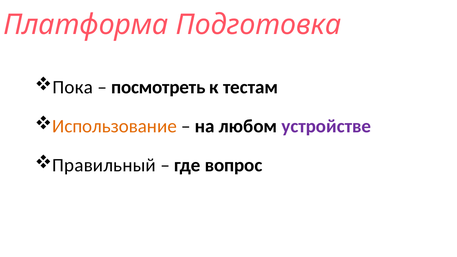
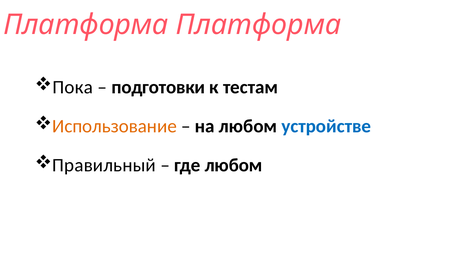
Платформа Подготовка: Подготовка -> Платформа
посмотреть: посмотреть -> подготовки
устройстве colour: purple -> blue
где вопрос: вопрос -> любом
